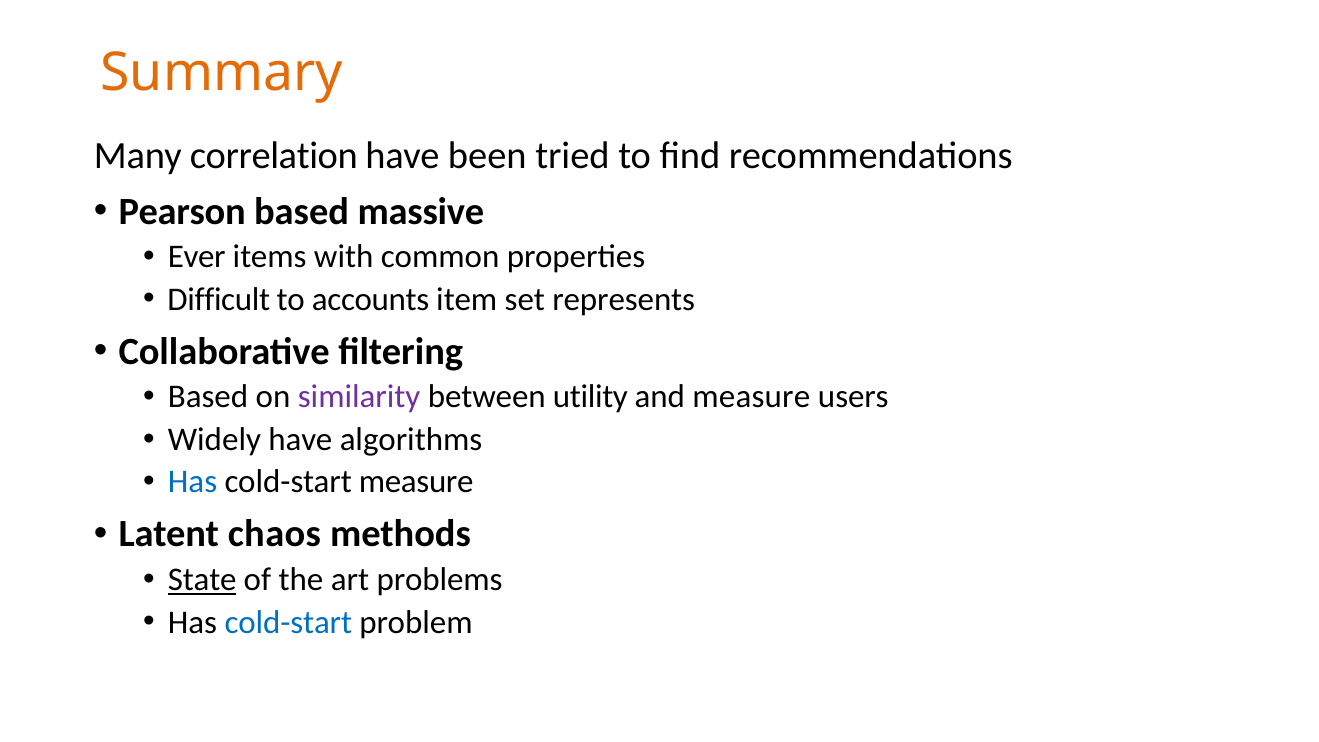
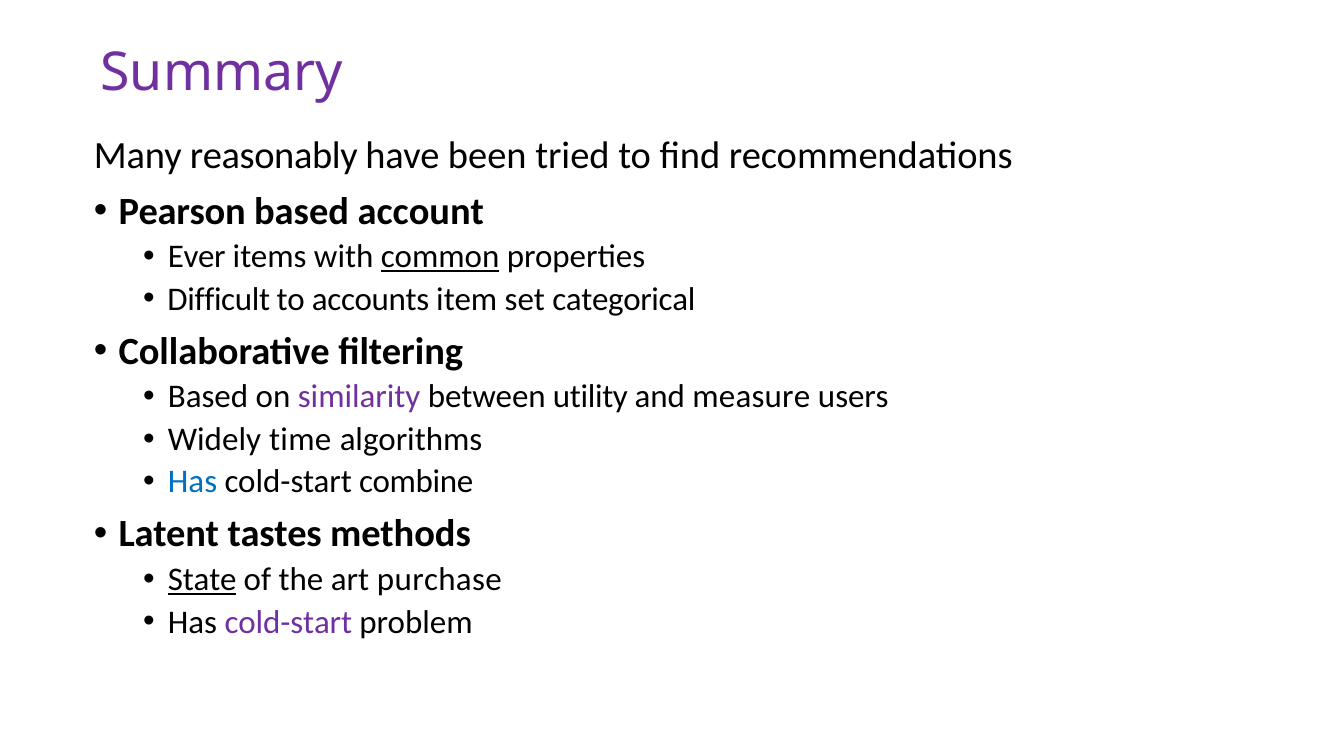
Summary colour: orange -> purple
correlation: correlation -> reasonably
massive: massive -> account
common underline: none -> present
represents: represents -> categorical
Widely have: have -> time
cold-start measure: measure -> combine
chaos: chaos -> tastes
problems: problems -> purchase
cold-start at (288, 622) colour: blue -> purple
